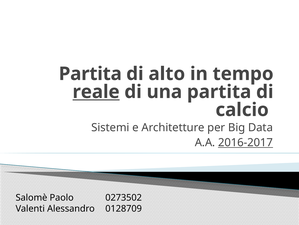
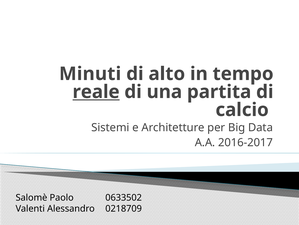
Partita at (90, 74): Partita -> Minuti
2016-2017 underline: present -> none
0273502: 0273502 -> 0633502
0128709: 0128709 -> 0218709
